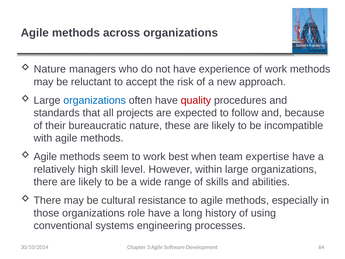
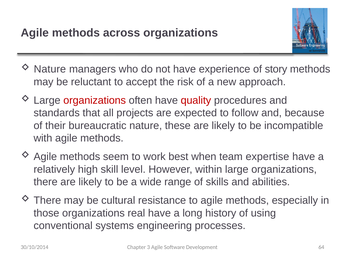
of work: work -> story
organizations at (95, 100) colour: blue -> red
role: role -> real
